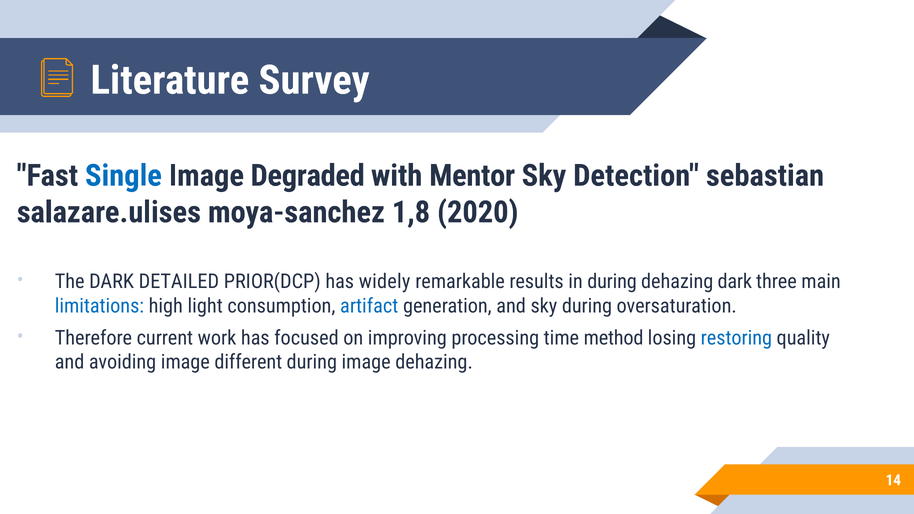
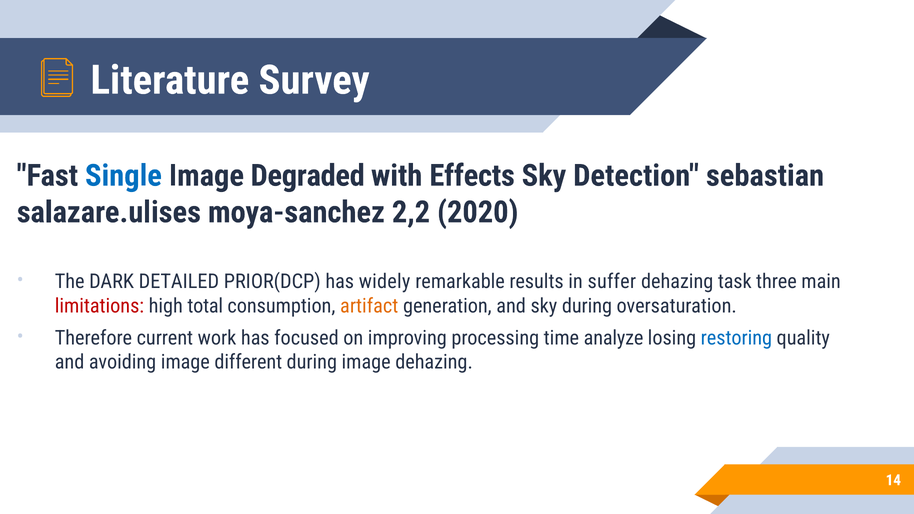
Mentor: Mentor -> Effects
1,8: 1,8 -> 2,2
in during: during -> suffer
dehazing dark: dark -> task
limitations colour: blue -> red
light: light -> total
artifact colour: blue -> orange
method: method -> analyze
